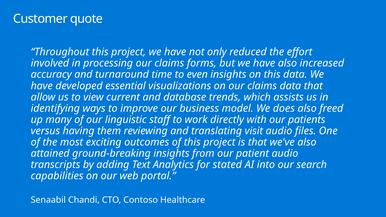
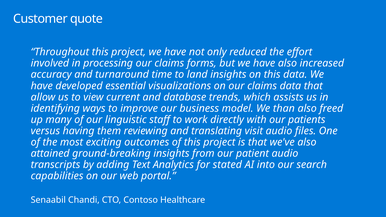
even: even -> land
does: does -> than
